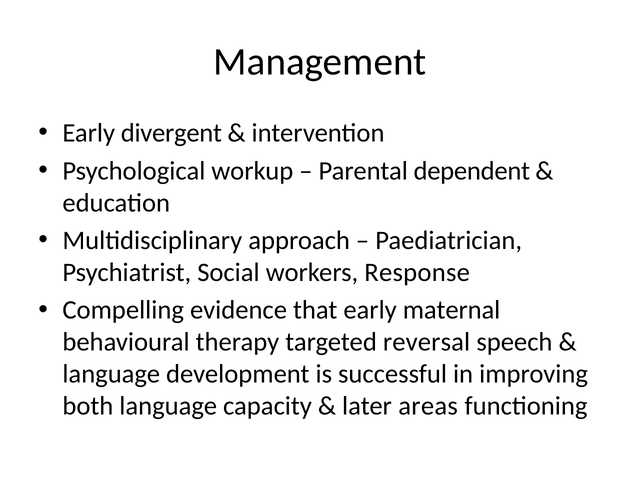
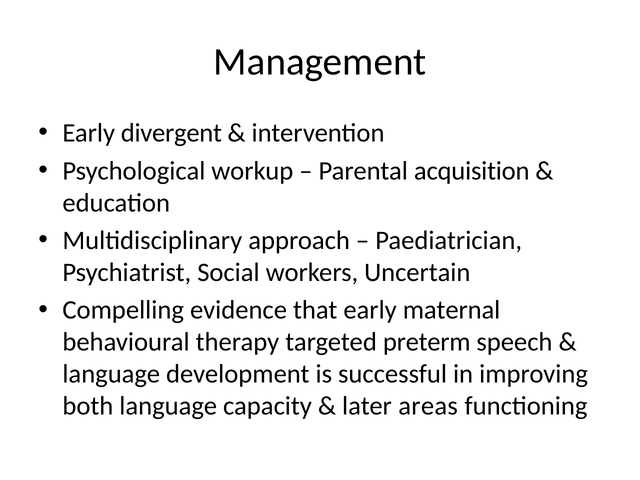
dependent: dependent -> acquisition
Response: Response -> Uncertain
reversal: reversal -> preterm
